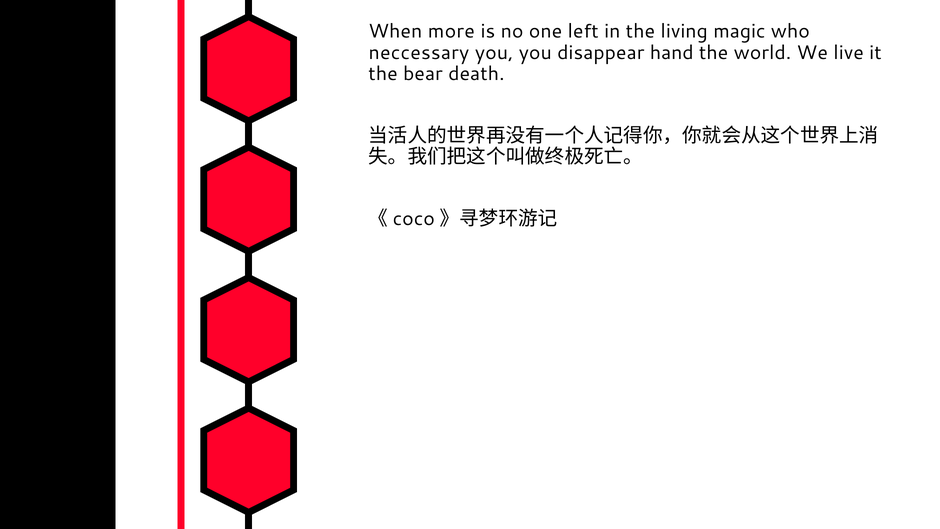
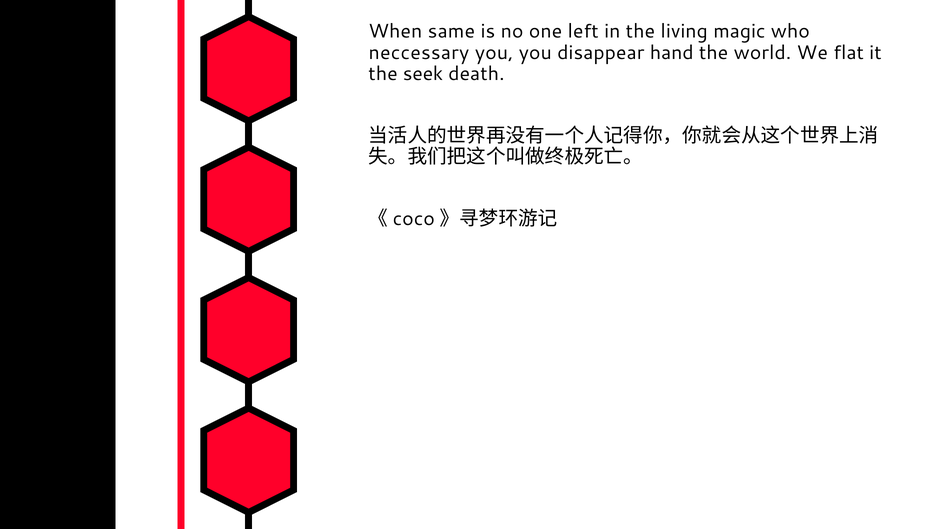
more: more -> same
live: live -> flat
bear: bear -> seek
